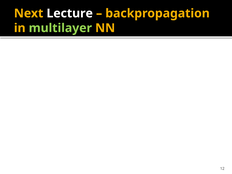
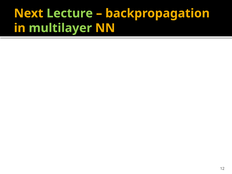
Lecture colour: white -> light green
